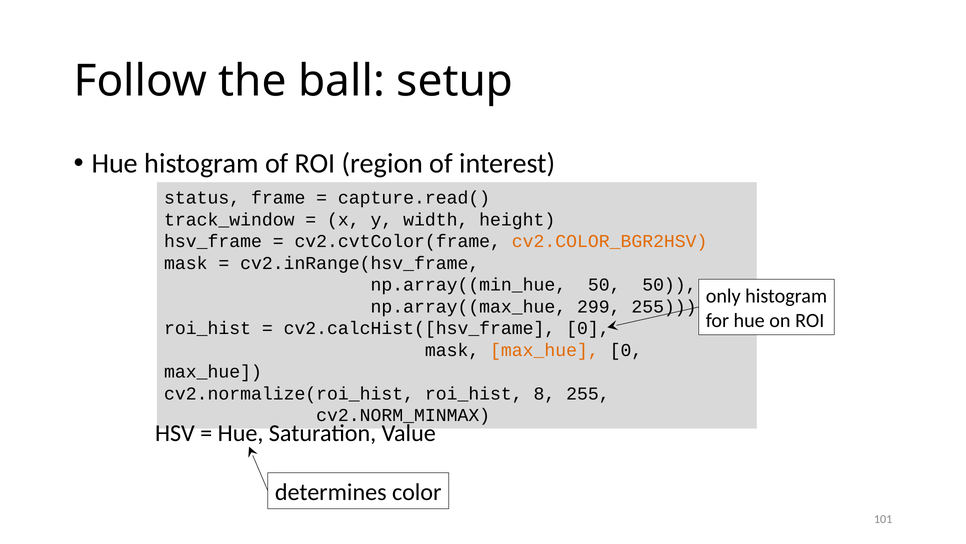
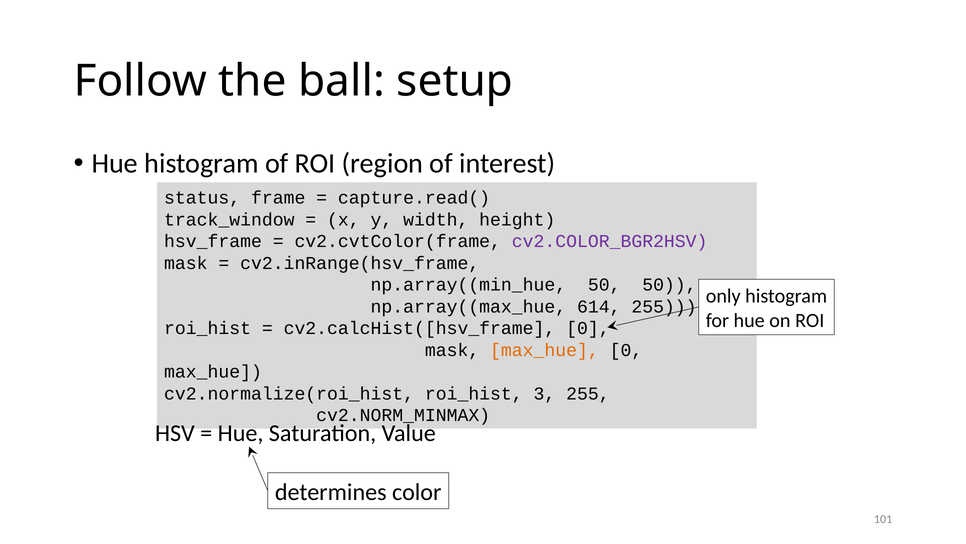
cv2.COLOR_BGR2HSV colour: orange -> purple
299: 299 -> 614
8: 8 -> 3
